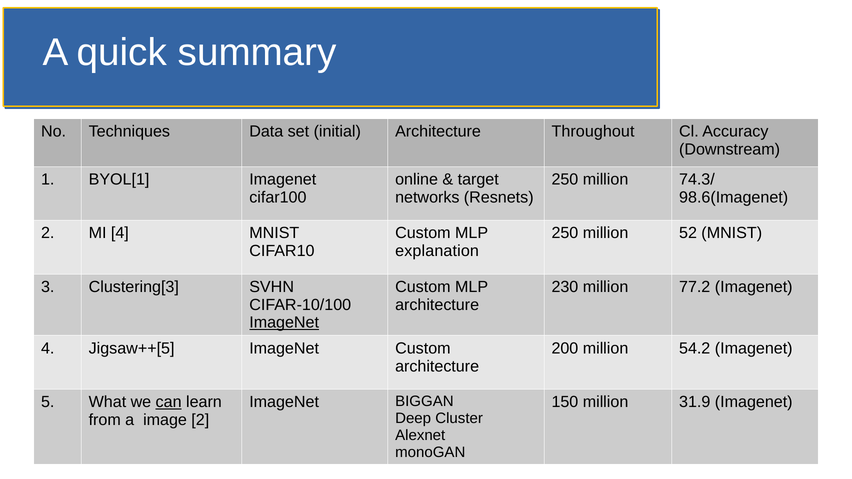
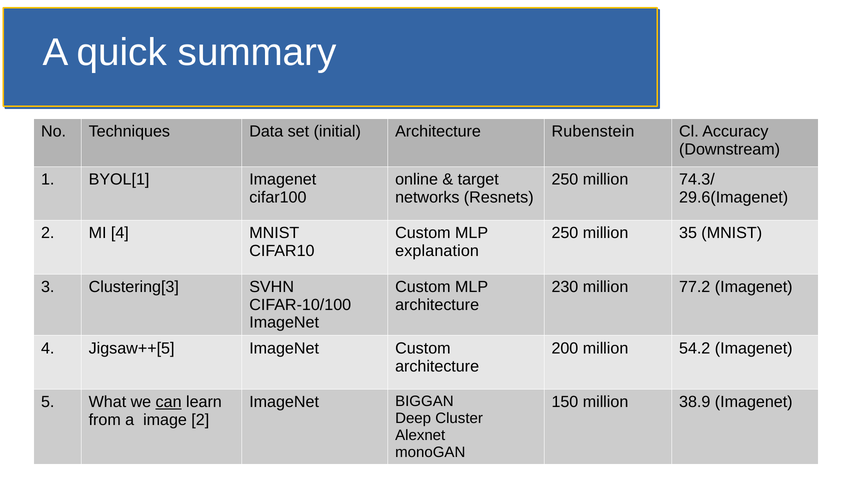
Throughout: Throughout -> Rubenstein
98.6(Imagenet: 98.6(Imagenet -> 29.6(Imagenet
52: 52 -> 35
ImageNet at (284, 323) underline: present -> none
31.9: 31.9 -> 38.9
